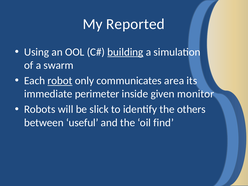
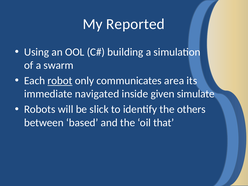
building underline: present -> none
perimeter: perimeter -> navigated
monitor: monitor -> simulate
useful: useful -> based
find: find -> that
